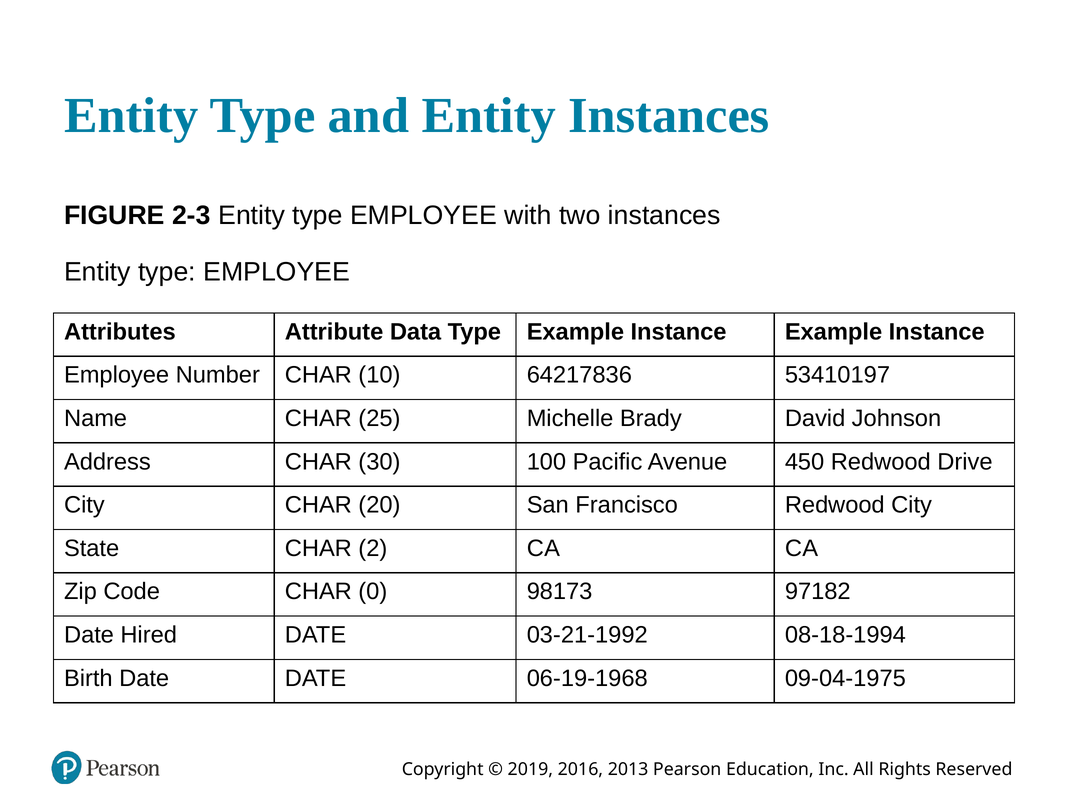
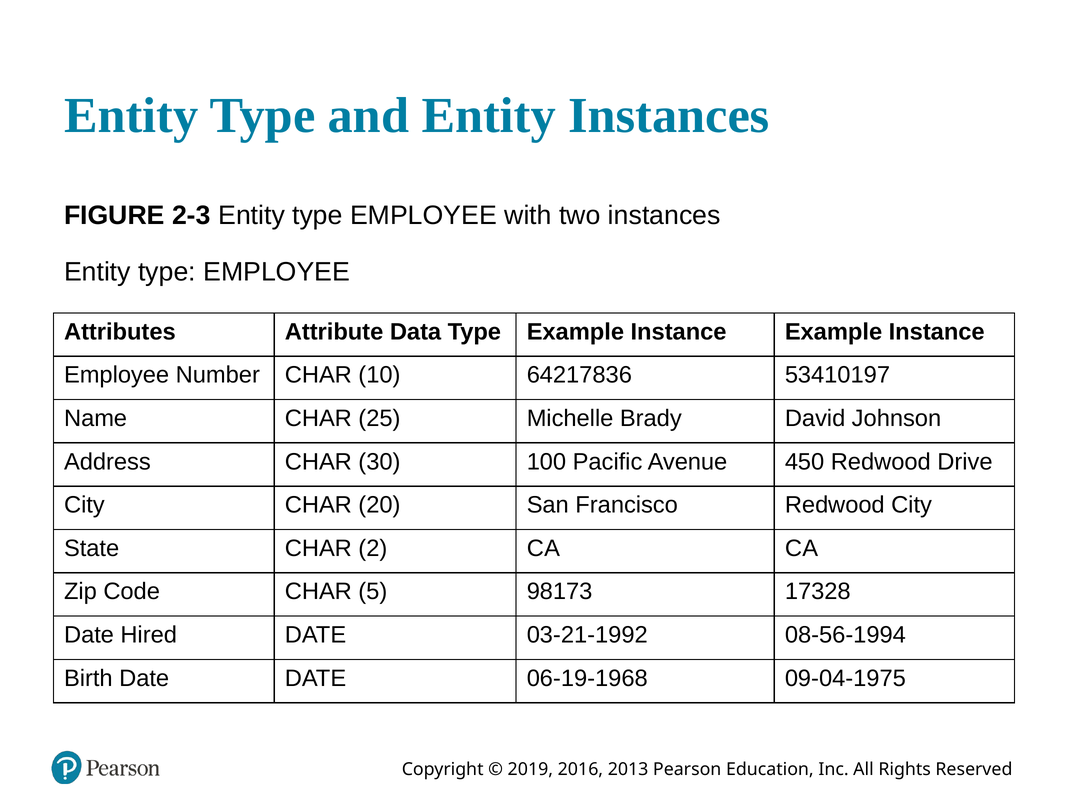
0: 0 -> 5
97182: 97182 -> 17328
08-18-1994: 08-18-1994 -> 08-56-1994
